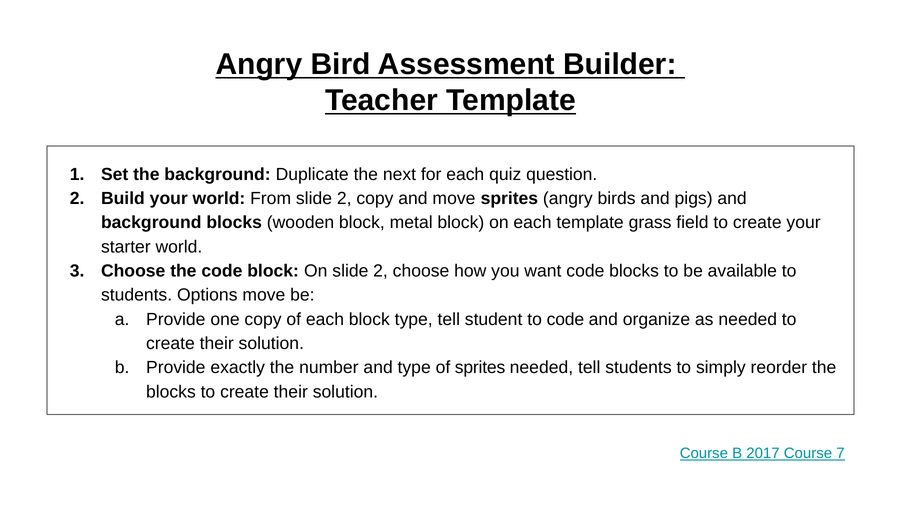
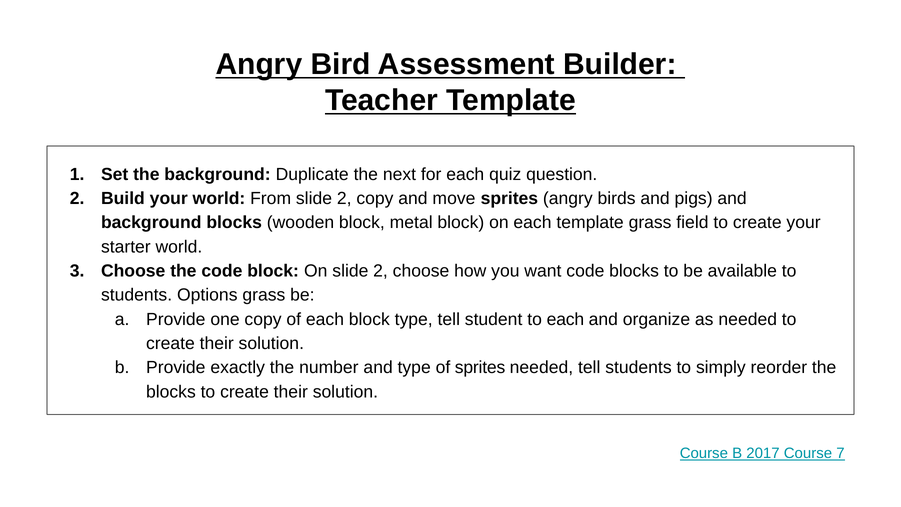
Options move: move -> grass
to code: code -> each
